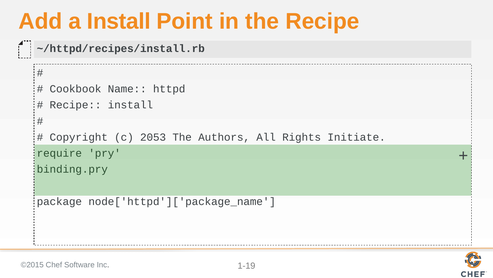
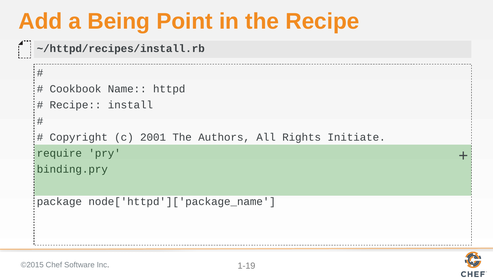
a Install: Install -> Being
2053: 2053 -> 2001
